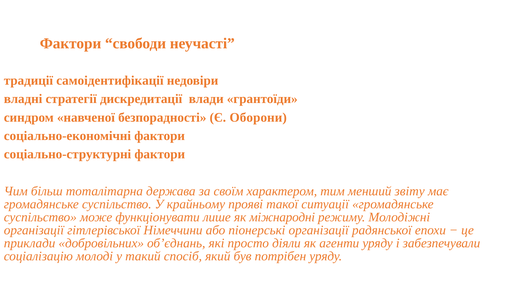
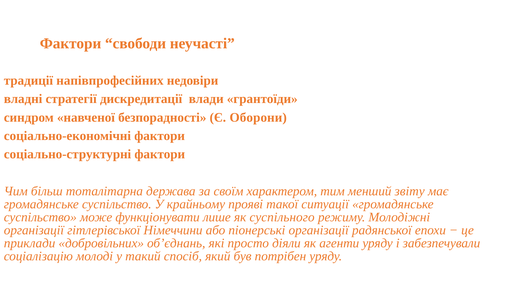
самоідентифікації: самоідентифікації -> напівпрофесійних
міжнародні: міжнародні -> суспільного
